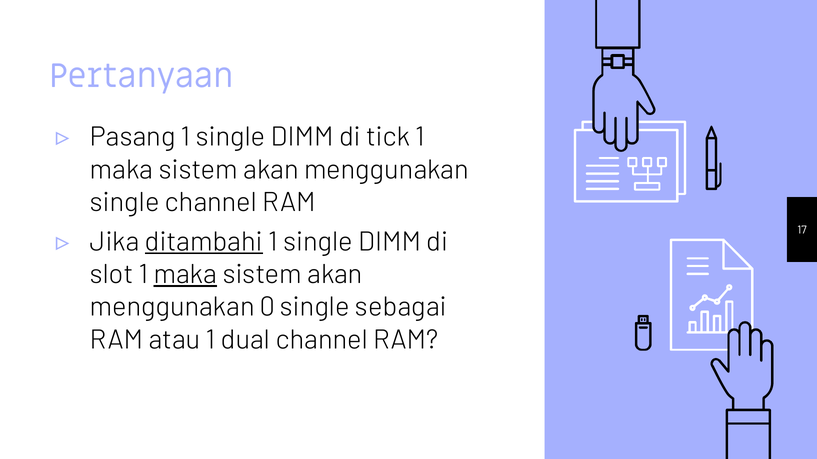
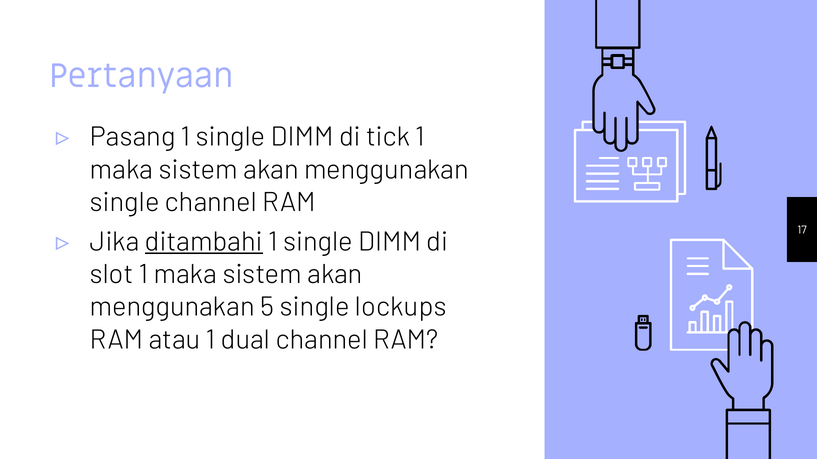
maka at (185, 275) underline: present -> none
0: 0 -> 5
sebagai: sebagai -> lockups
